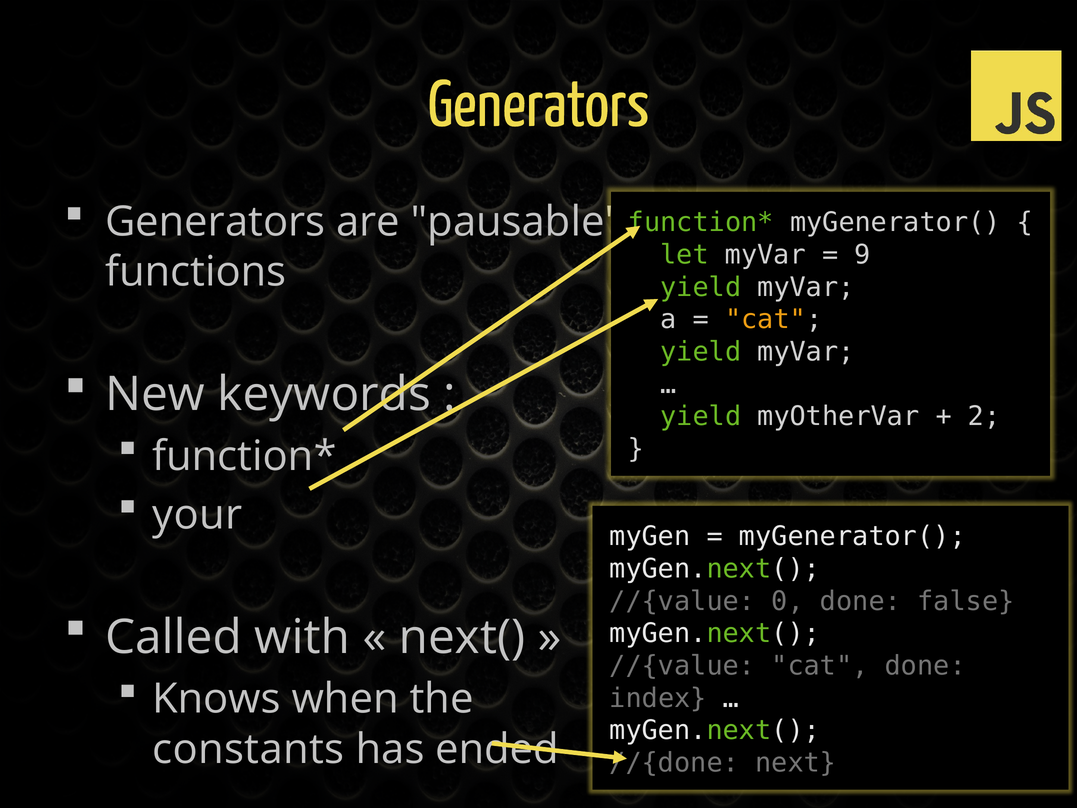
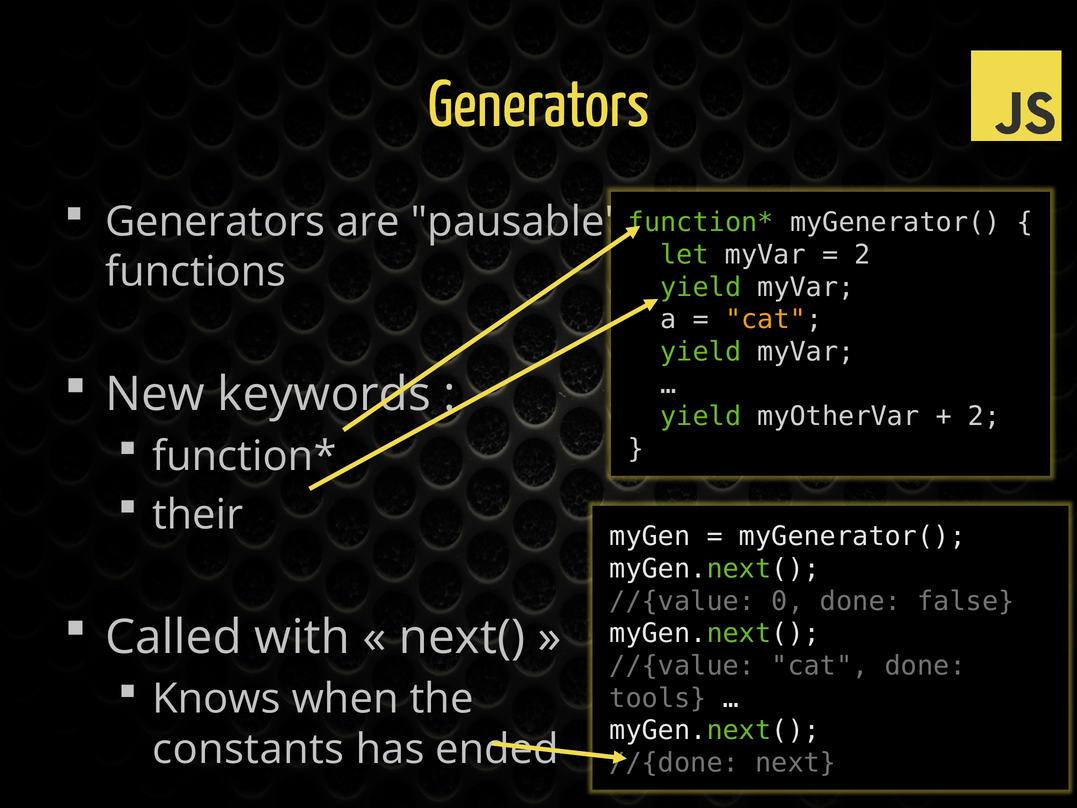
9 at (863, 255): 9 -> 2
your: your -> their
index: index -> tools
